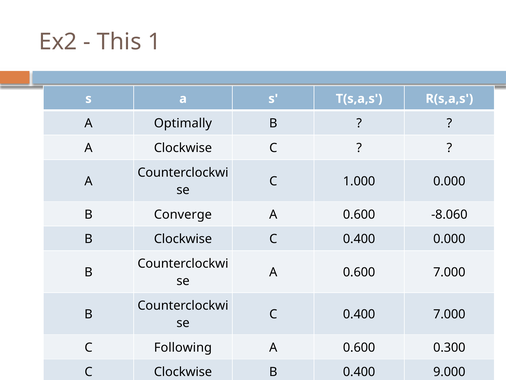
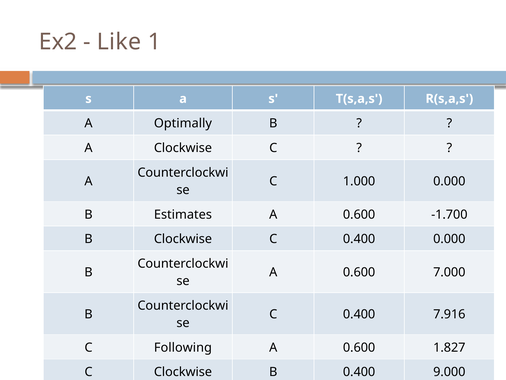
This: This -> Like
Converge: Converge -> Estimates
-8.060: -8.060 -> -1.700
0.400 7.000: 7.000 -> 7.916
0.300: 0.300 -> 1.827
